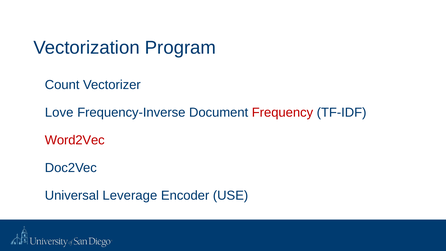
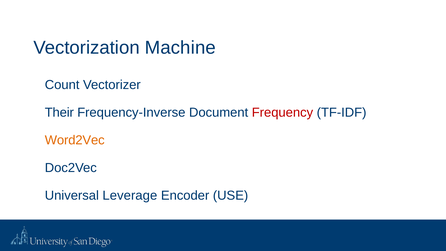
Program: Program -> Machine
Love: Love -> Their
Word2Vec colour: red -> orange
